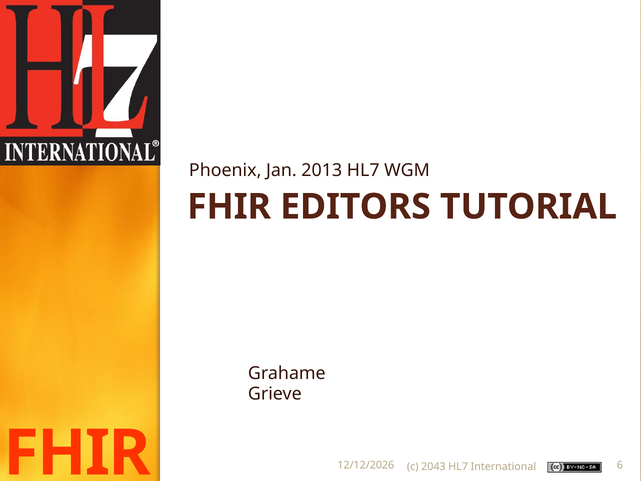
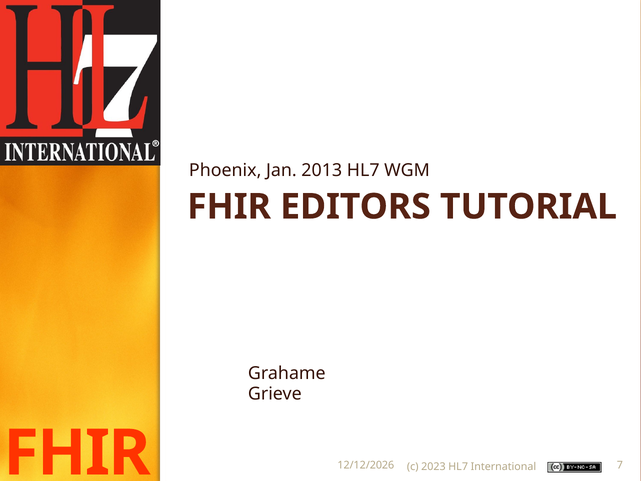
6: 6 -> 7
2043: 2043 -> 2023
